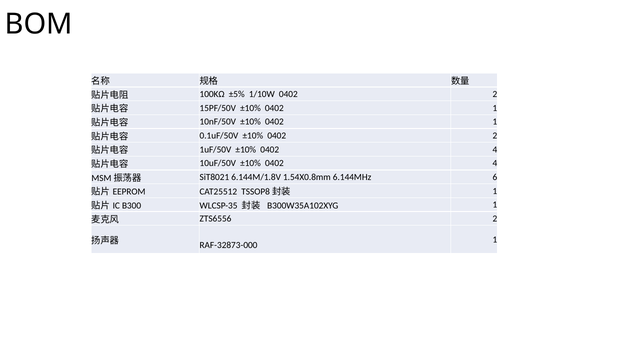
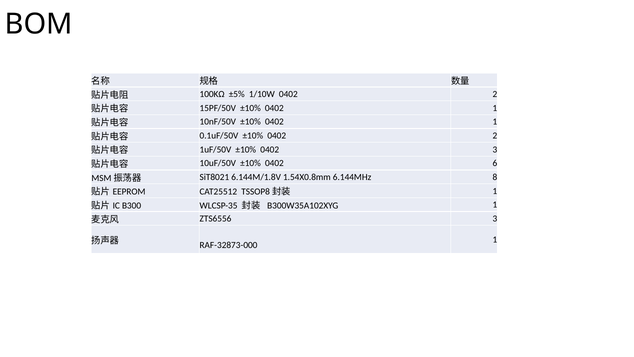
1uF/50V ±10% 0402 4: 4 -> 3
10uF/50V ±10% 0402 4: 4 -> 6
6: 6 -> 8
ZTS6556 2: 2 -> 3
